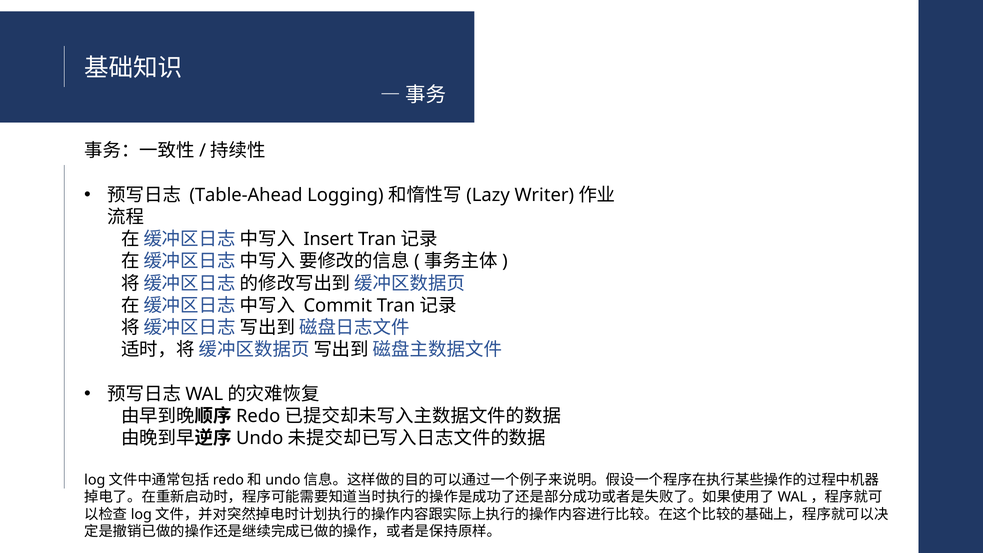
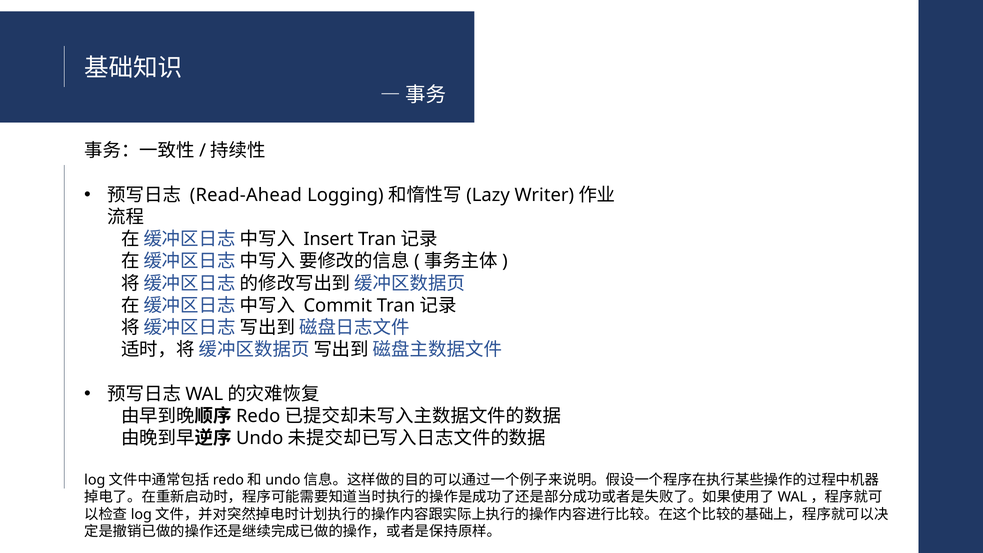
Table-Ahead: Table-Ahead -> Read-Ahead
